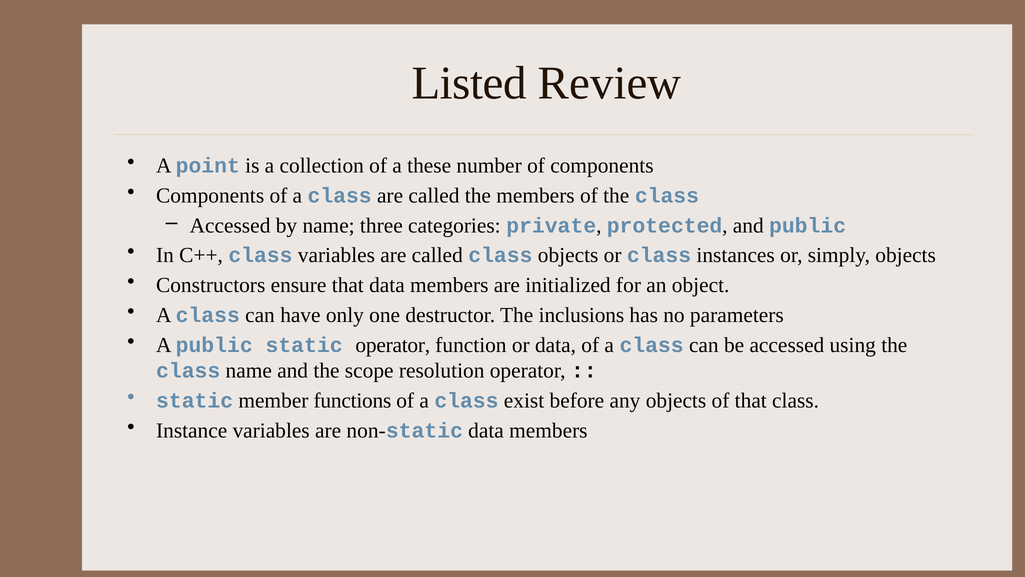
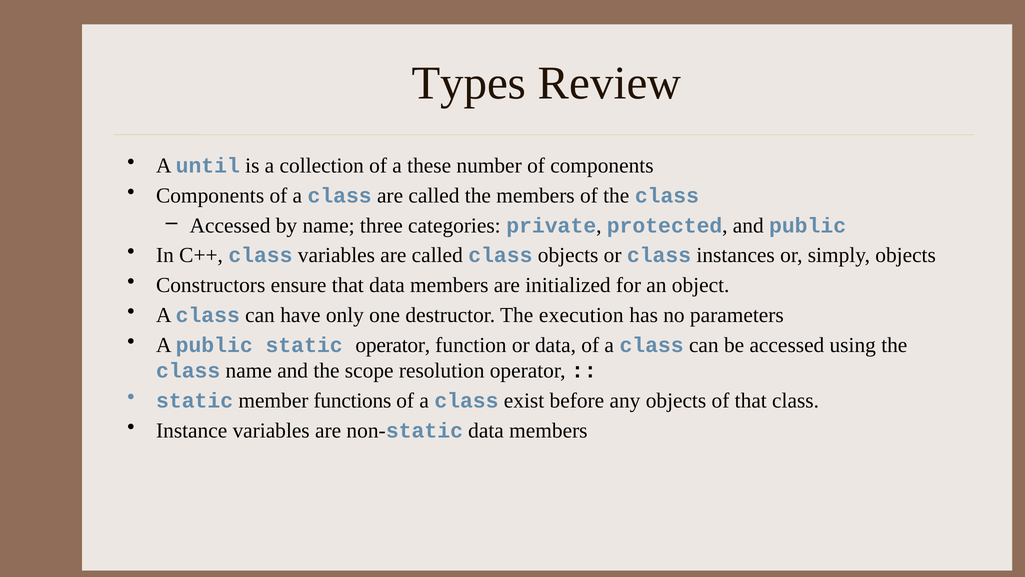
Listed: Listed -> Types
point: point -> until
inclusions: inclusions -> execution
